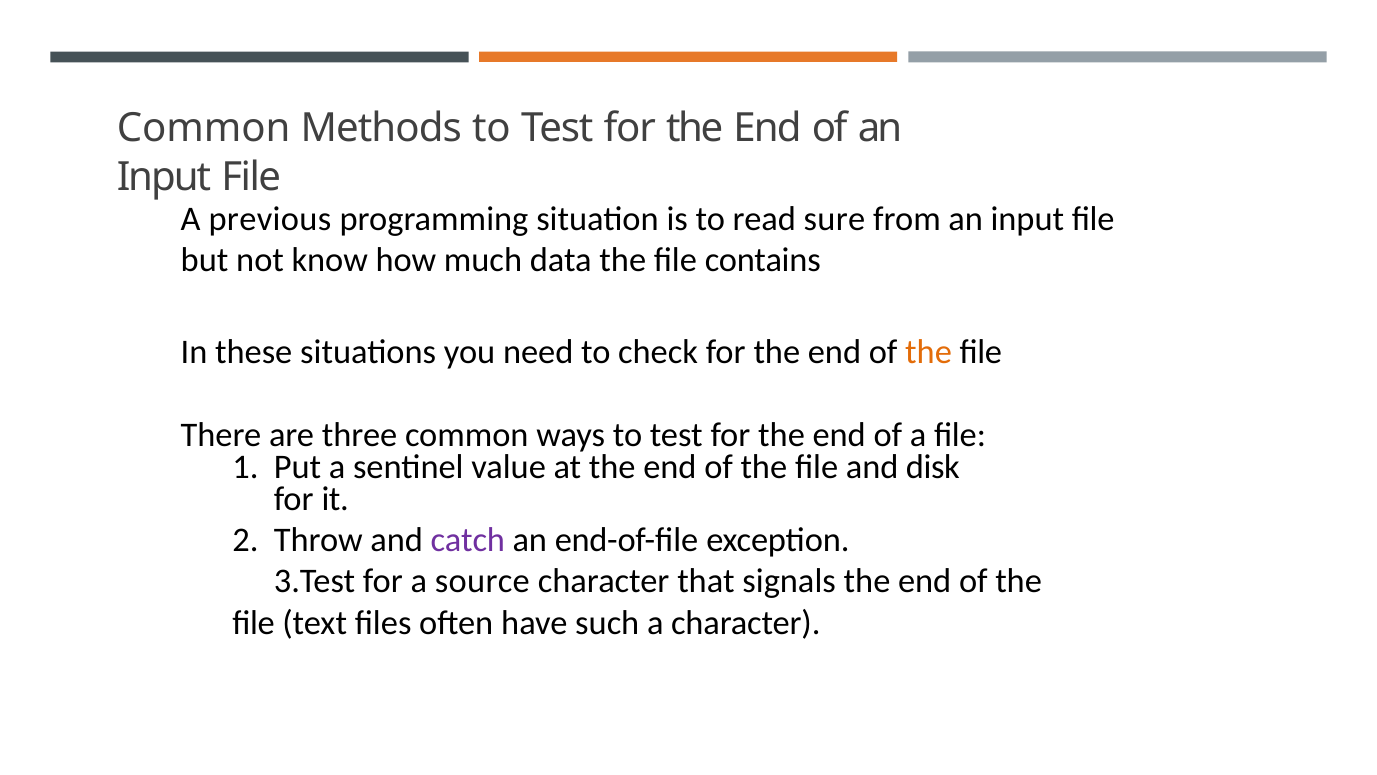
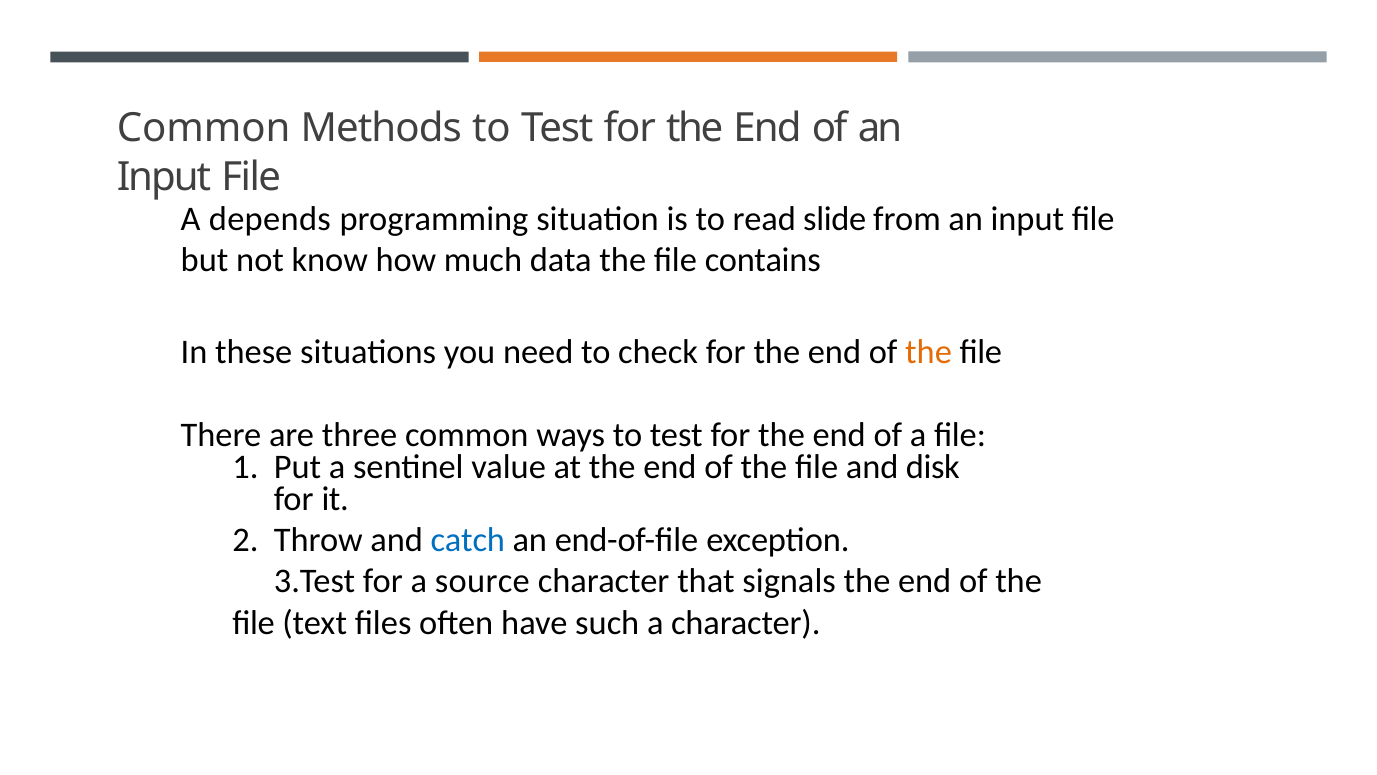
previous: previous -> depends
sure: sure -> slide
catch colour: purple -> blue
